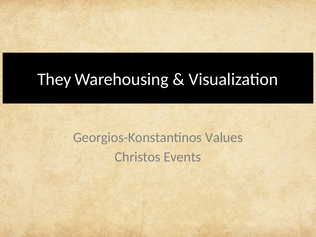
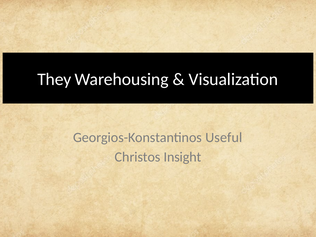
Values: Values -> Useful
Events: Events -> Insight
